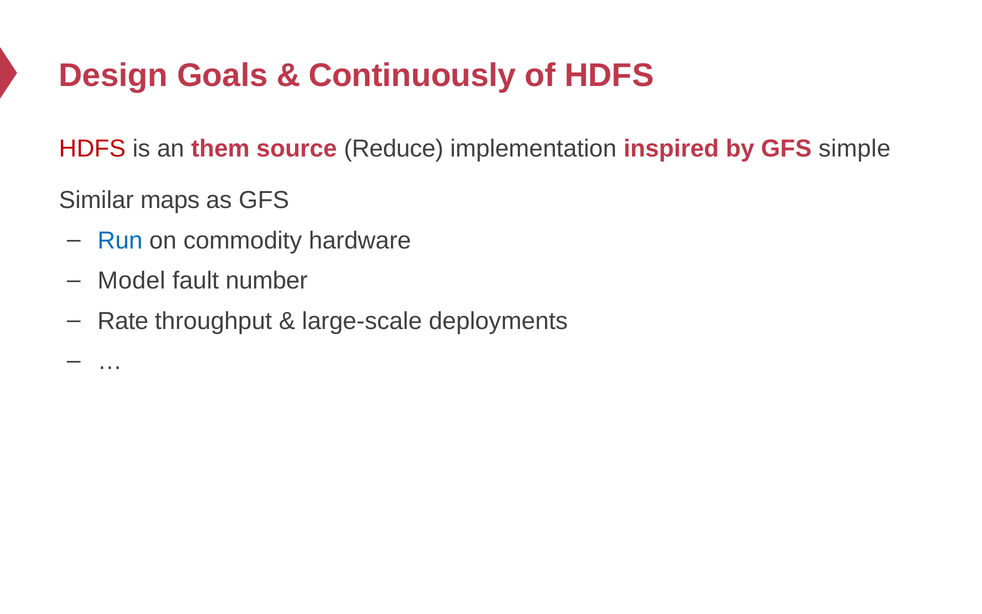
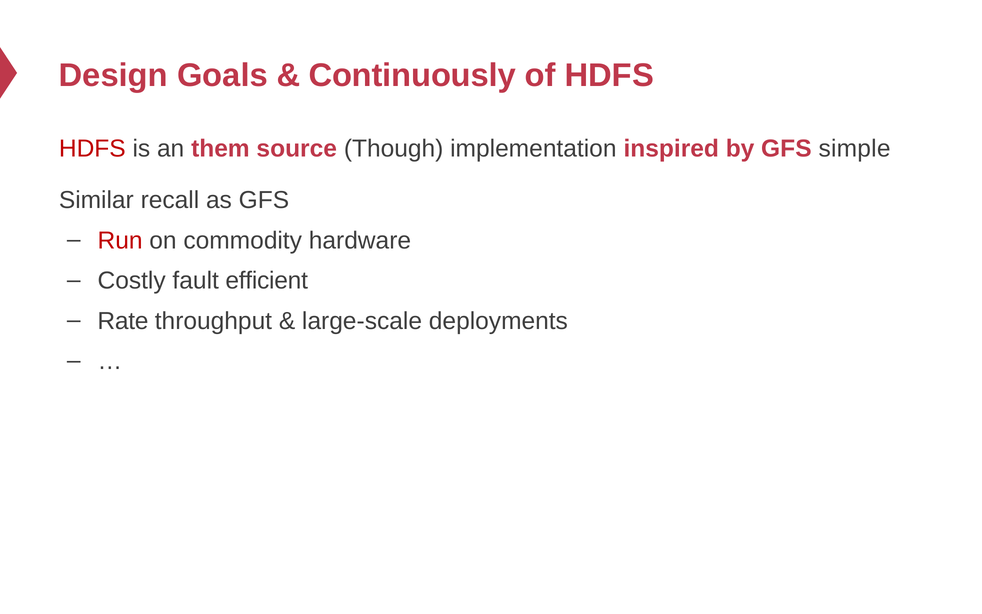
Reduce: Reduce -> Though
maps: maps -> recall
Run colour: blue -> red
Model: Model -> Costly
number: number -> efficient
